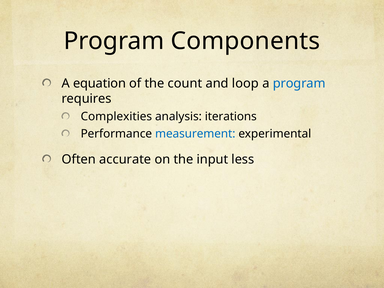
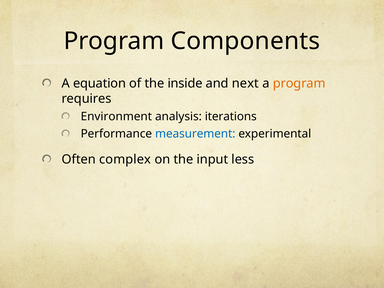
count: count -> inside
loop: loop -> next
program at (299, 83) colour: blue -> orange
Complexities: Complexities -> Environment
accurate: accurate -> complex
